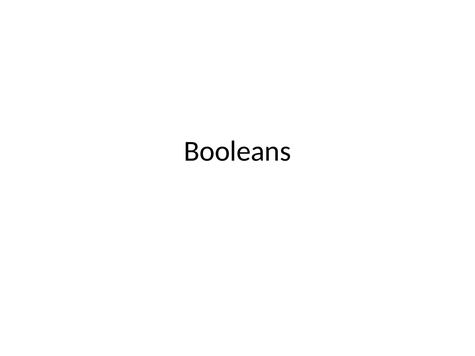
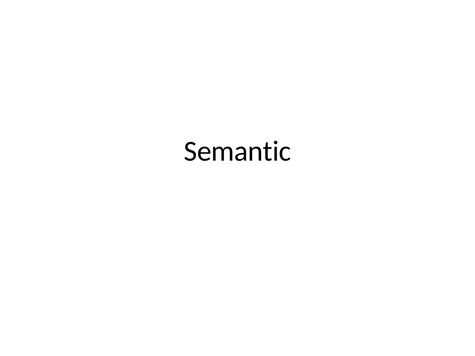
Booleans: Booleans -> Semantic
